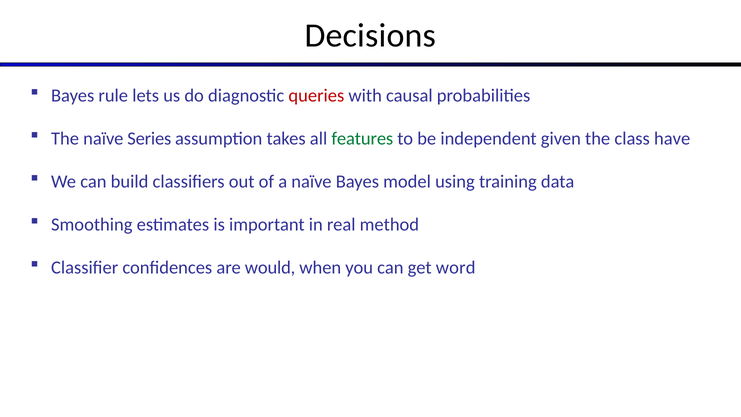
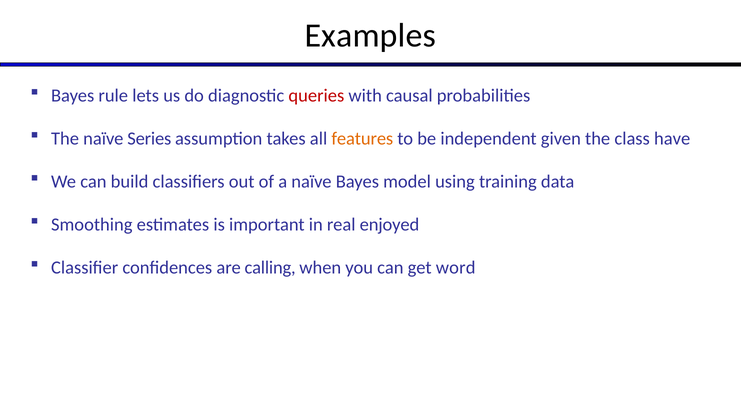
Decisions: Decisions -> Examples
features colour: green -> orange
method: method -> enjoyed
would: would -> calling
